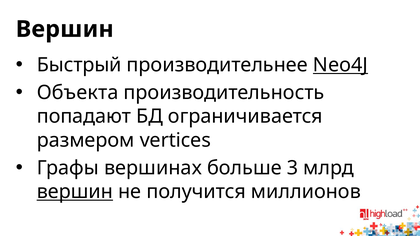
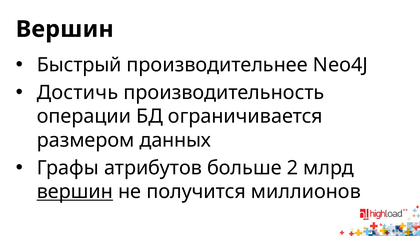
Neo4J underline: present -> none
Объекта: Объекта -> Достичь
попадают: попадают -> операции
vertices: vertices -> данных
вершинах: вершинах -> атрибутов
3: 3 -> 2
